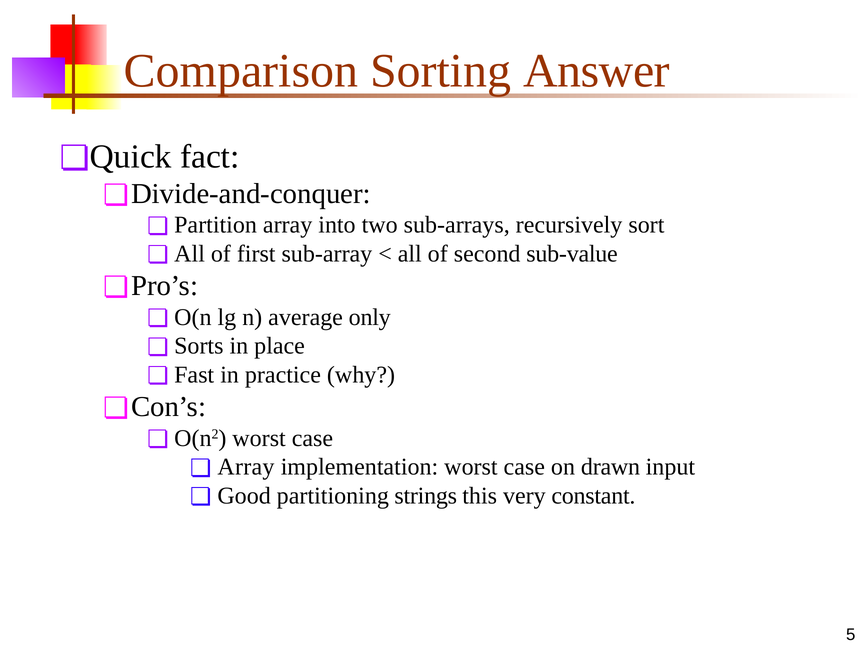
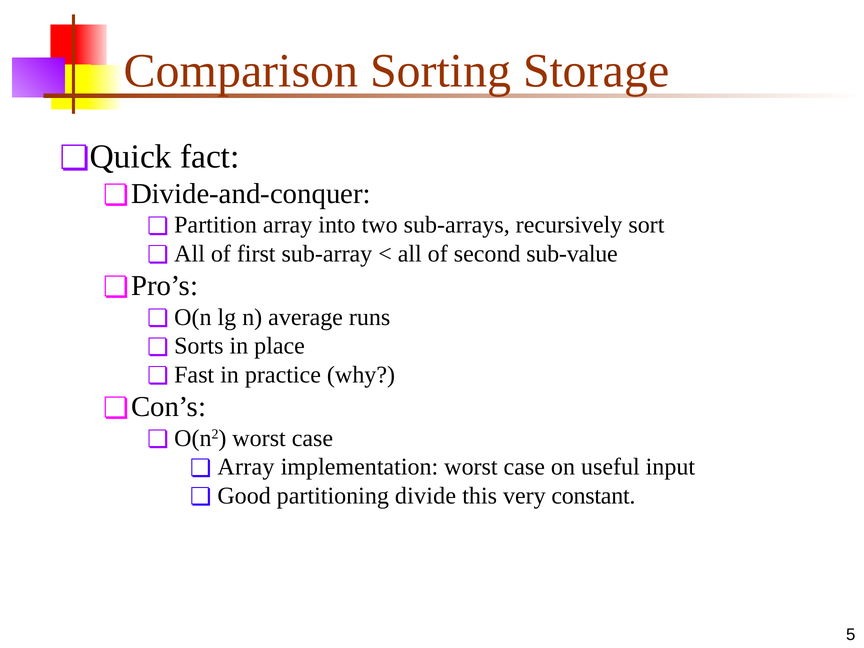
Answer: Answer -> Storage
only: only -> runs
drawn: drawn -> useful
strings: strings -> divide
